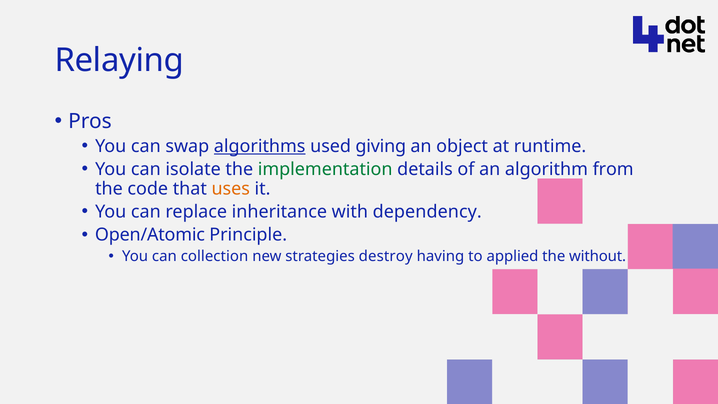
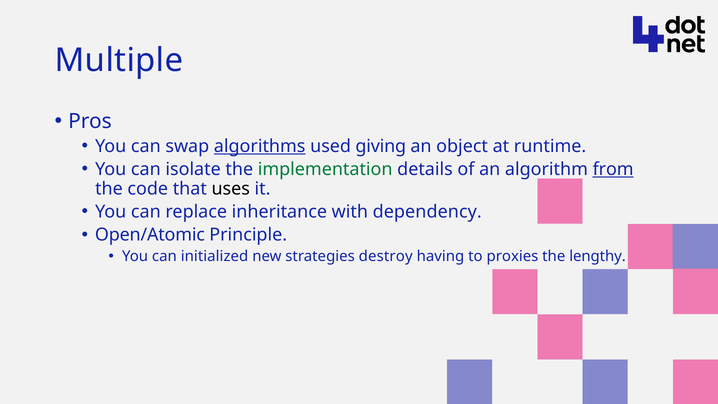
Relaying: Relaying -> Multiple
from underline: none -> present
uses colour: orange -> black
collection: collection -> initialized
applied: applied -> proxies
without: without -> lengthy
